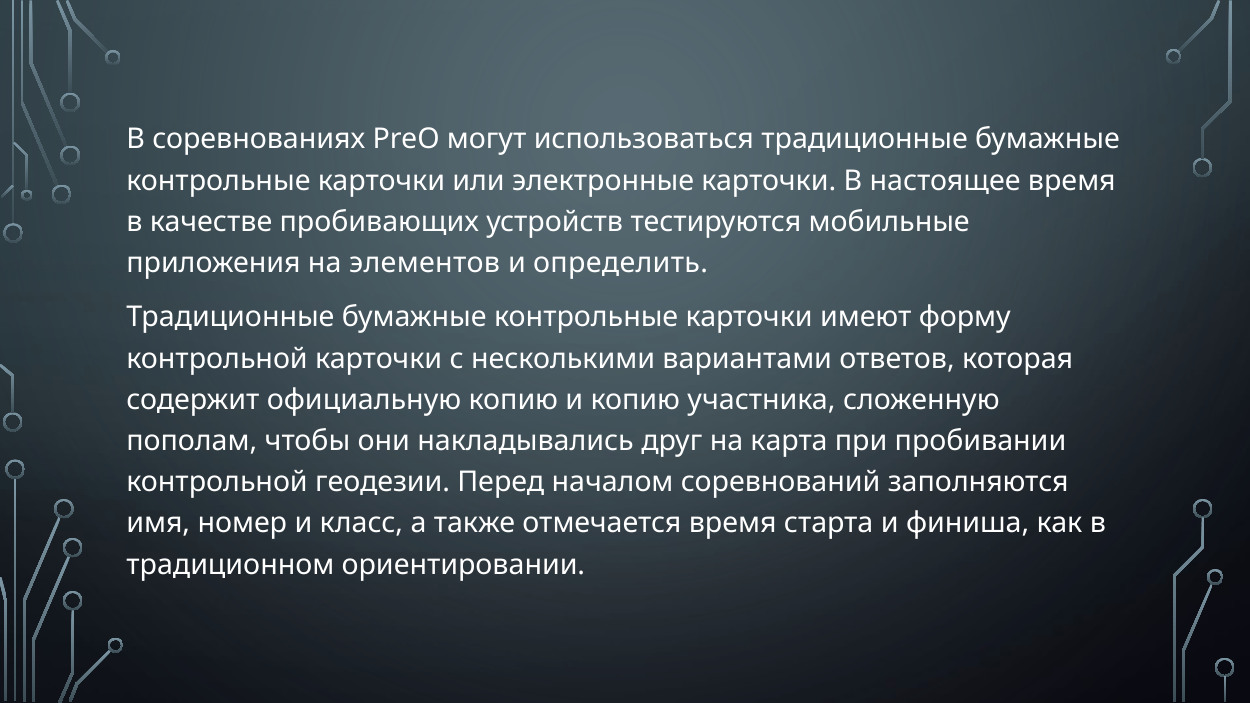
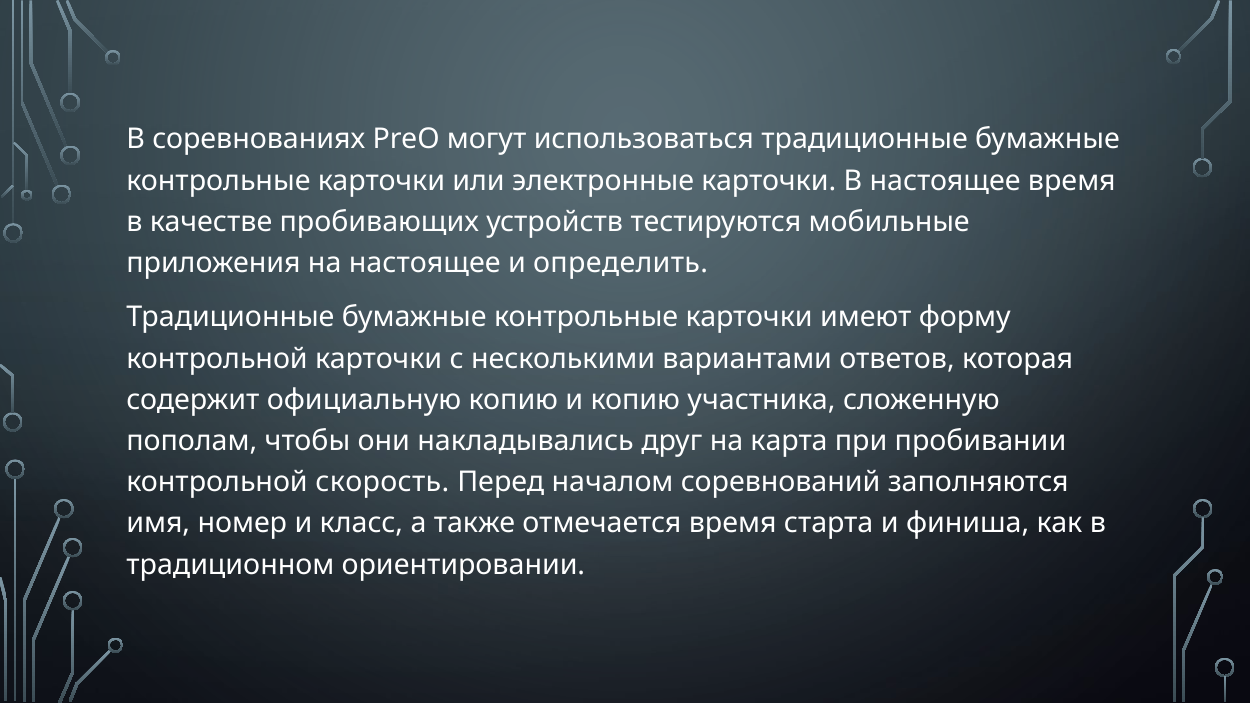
на элементов: элементов -> настоящее
геодезии: геодезии -> скорость
